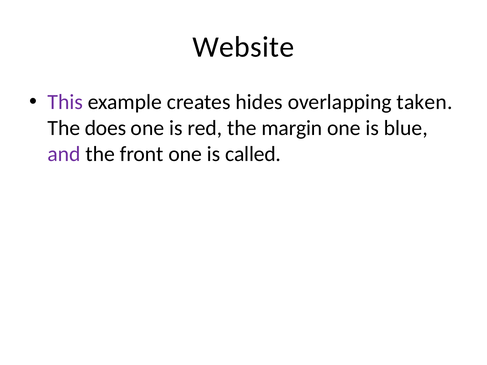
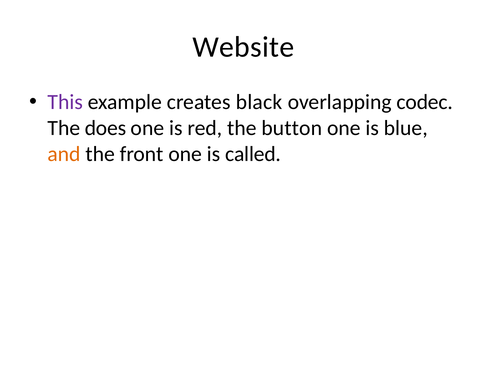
hides: hides -> black
taken: taken -> codec
margin: margin -> button
and colour: purple -> orange
